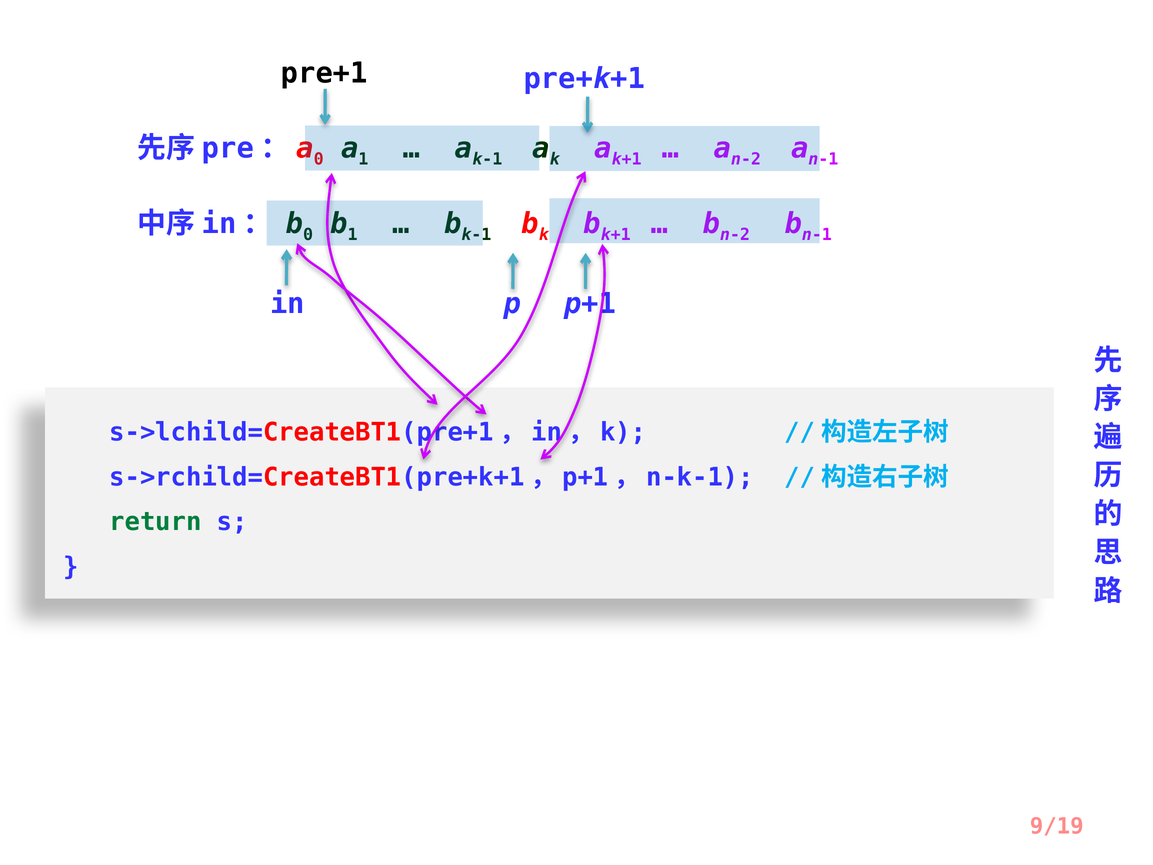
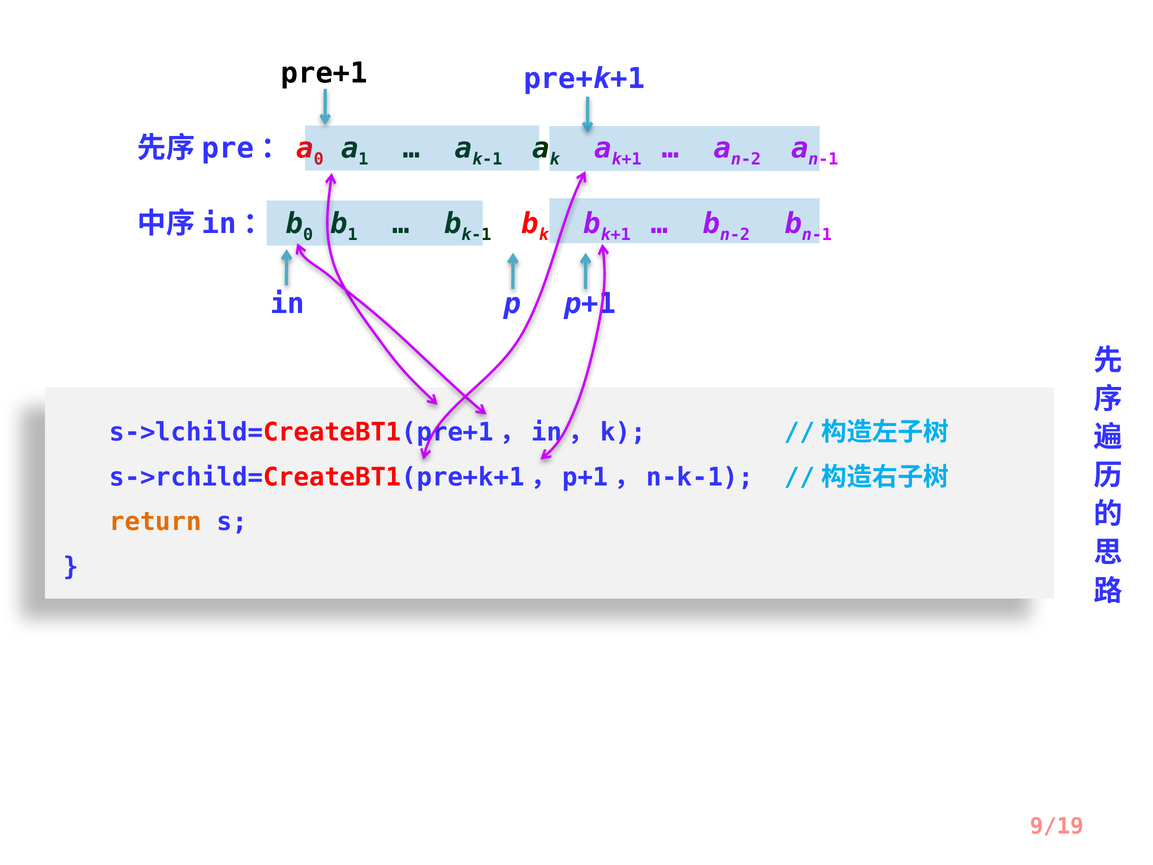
return colour: green -> orange
